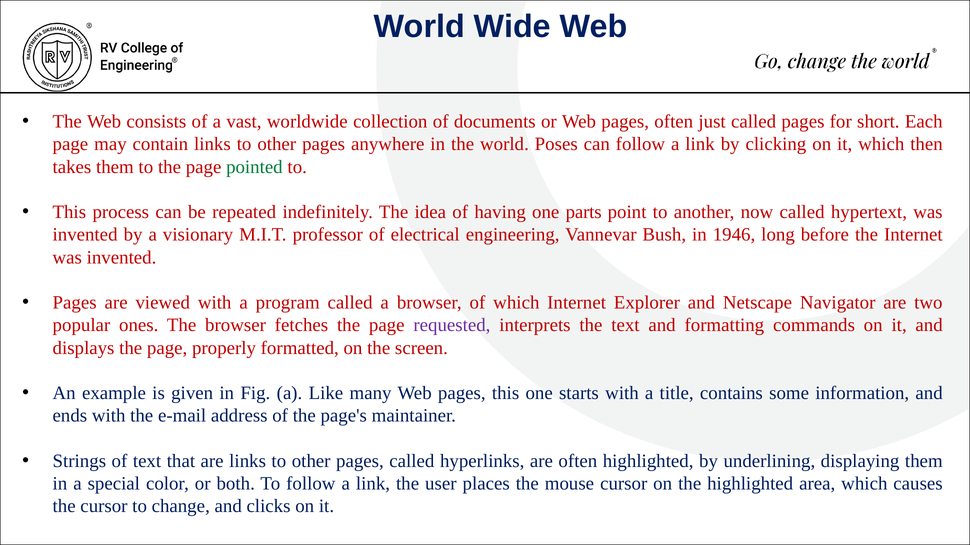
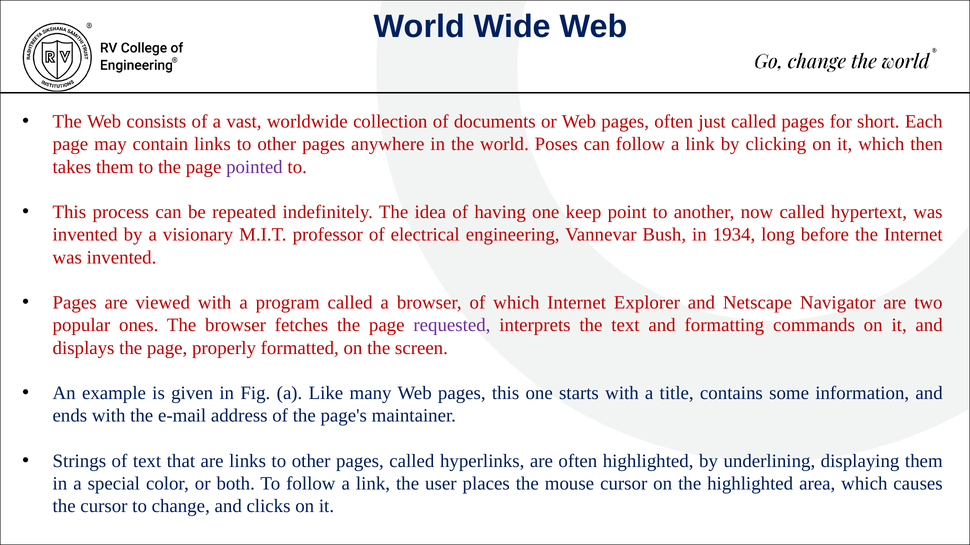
pointed colour: green -> purple
parts: parts -> keep
1946: 1946 -> 1934
